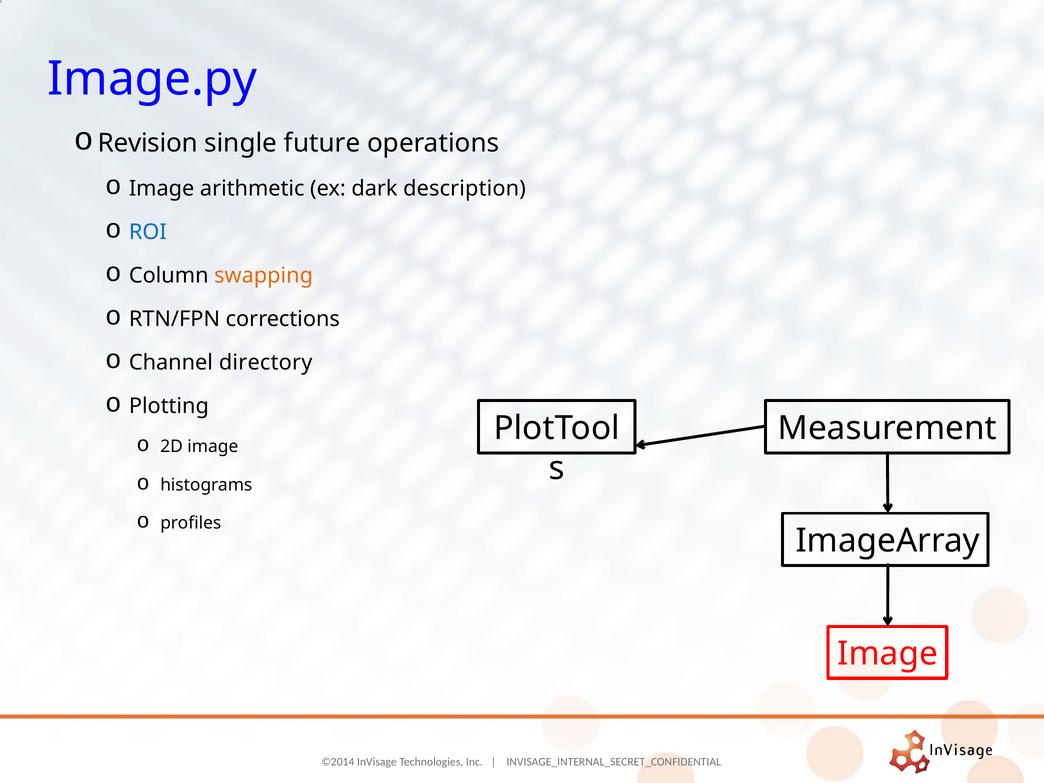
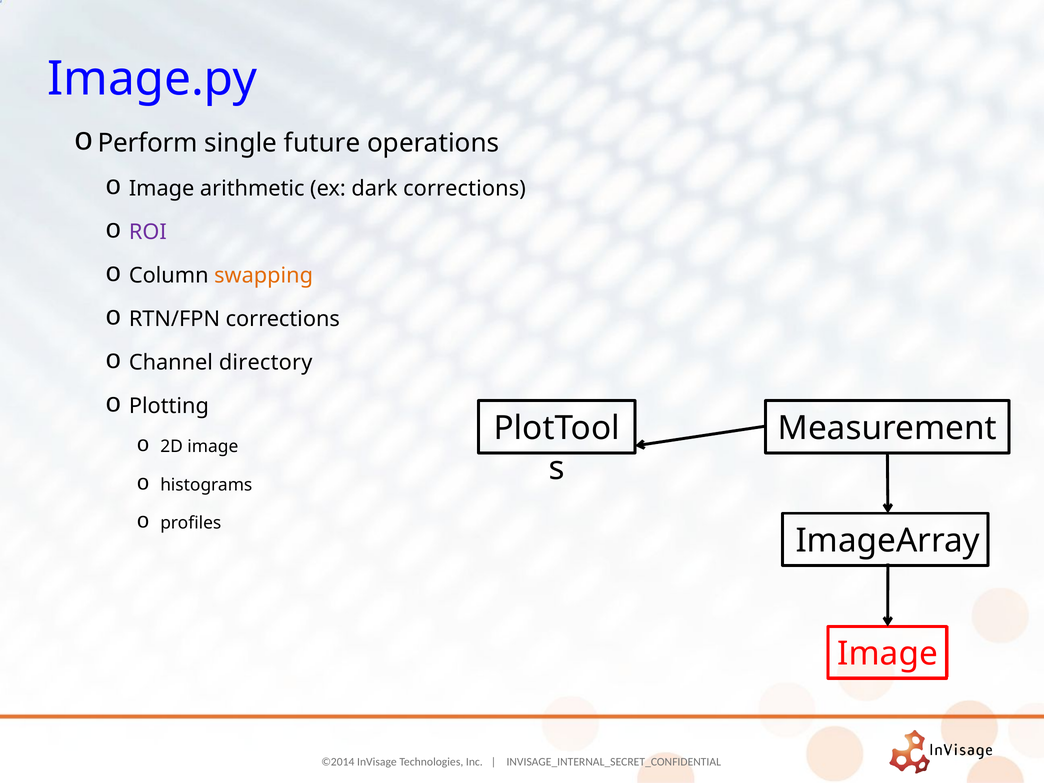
Revision: Revision -> Perform
dark description: description -> corrections
ROI colour: blue -> purple
